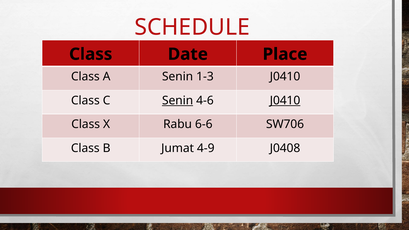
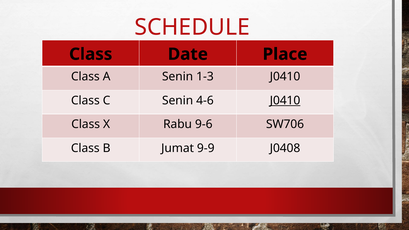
Senin at (178, 101) underline: present -> none
6-6: 6-6 -> 9-6
4-9: 4-9 -> 9-9
